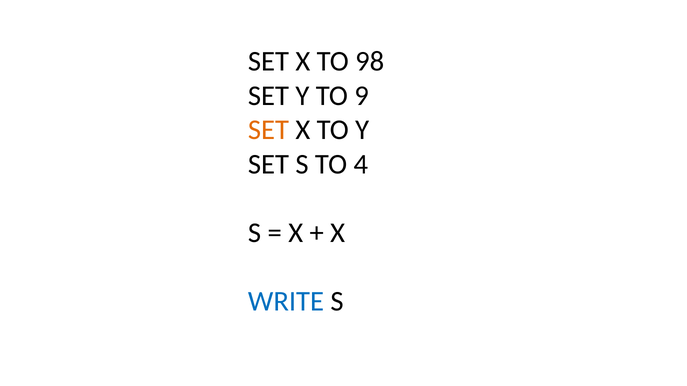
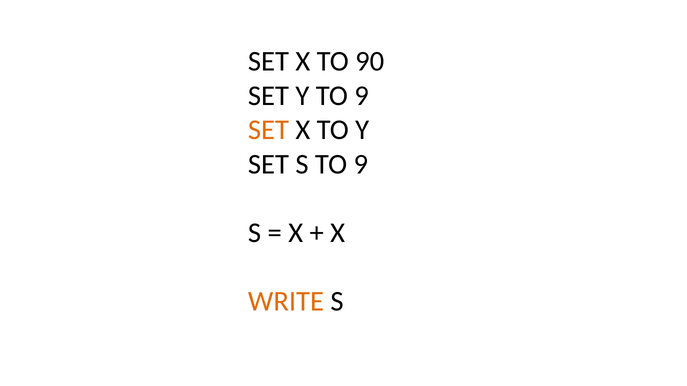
98: 98 -> 90
S TO 4: 4 -> 9
WRITE colour: blue -> orange
